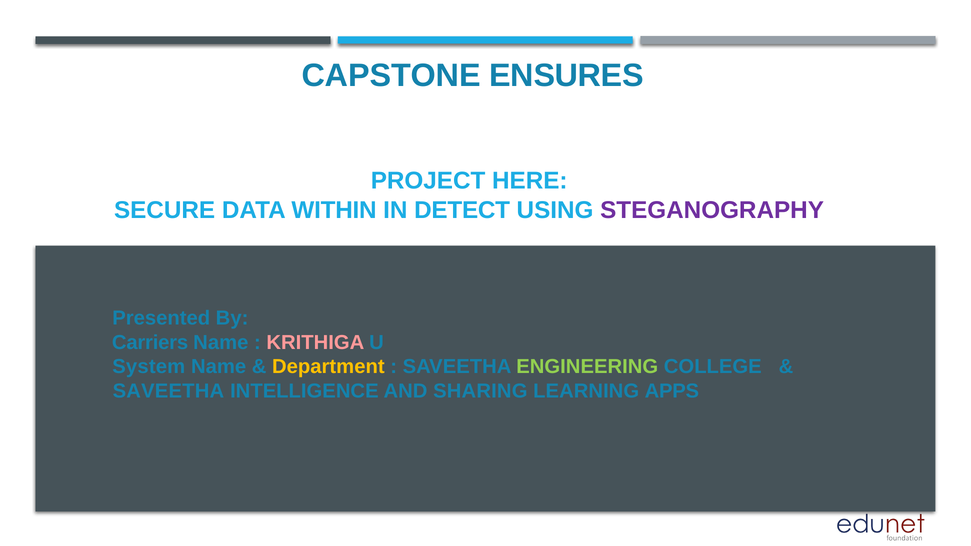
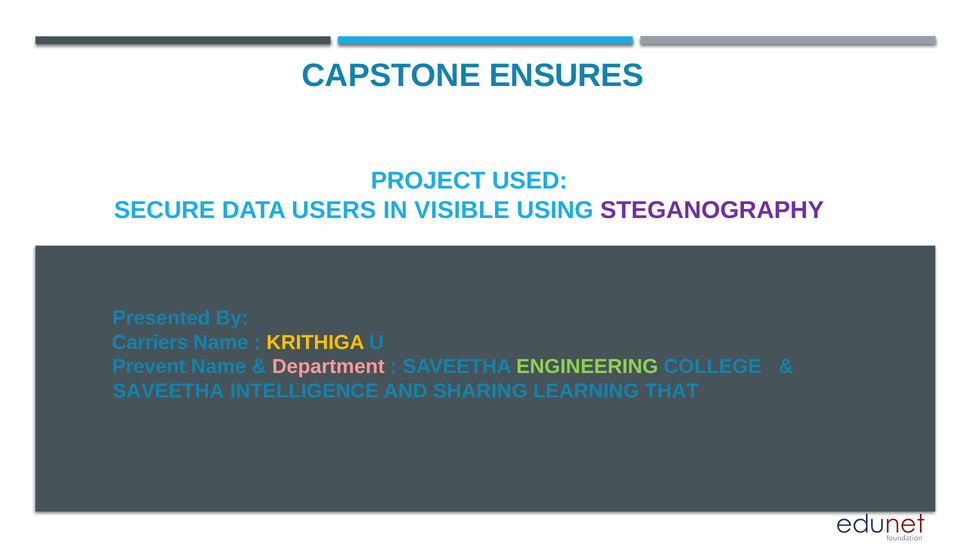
HERE: HERE -> USED
WITHIN: WITHIN -> USERS
DETECT: DETECT -> VISIBLE
KRITHIGA colour: pink -> yellow
System: System -> Prevent
Department colour: yellow -> pink
APPS: APPS -> THAT
